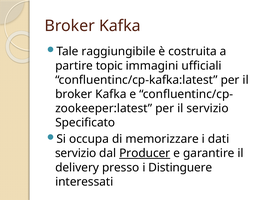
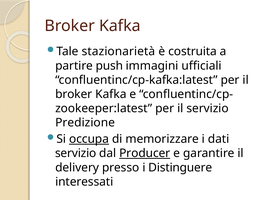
raggiungibile: raggiungibile -> stazionarietà
topic: topic -> push
Specificato: Specificato -> Predizione
occupa underline: none -> present
